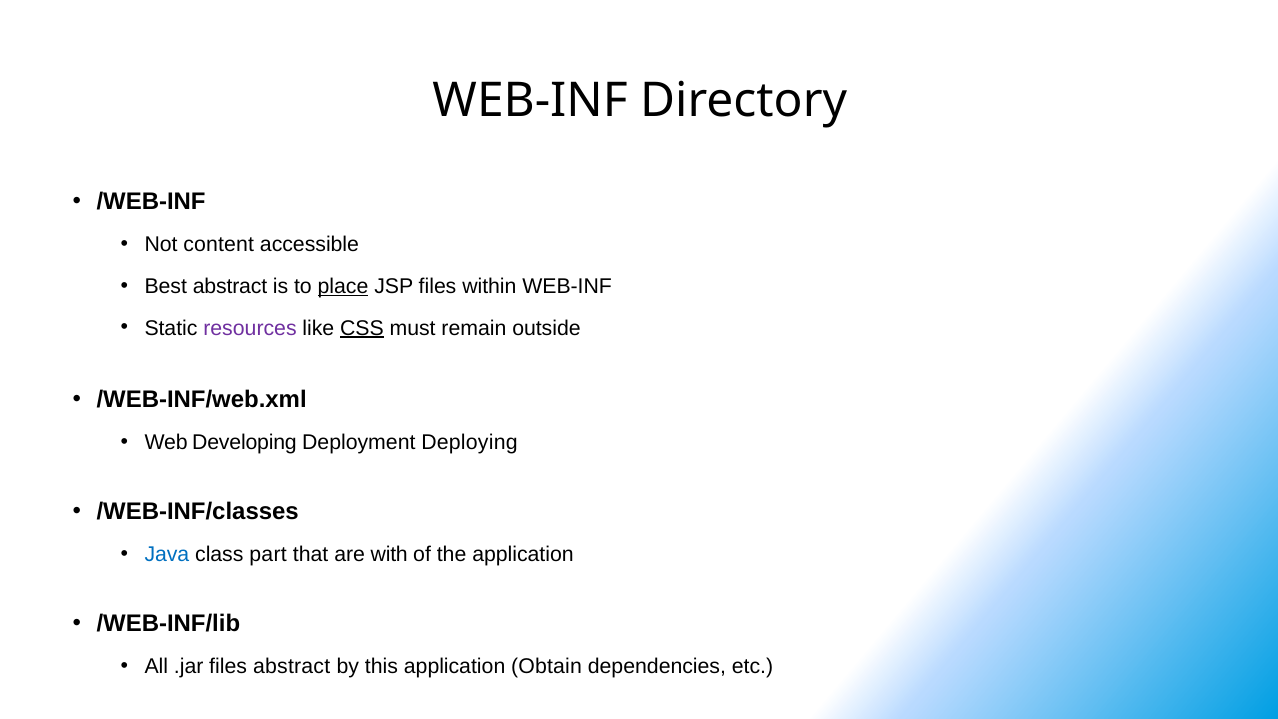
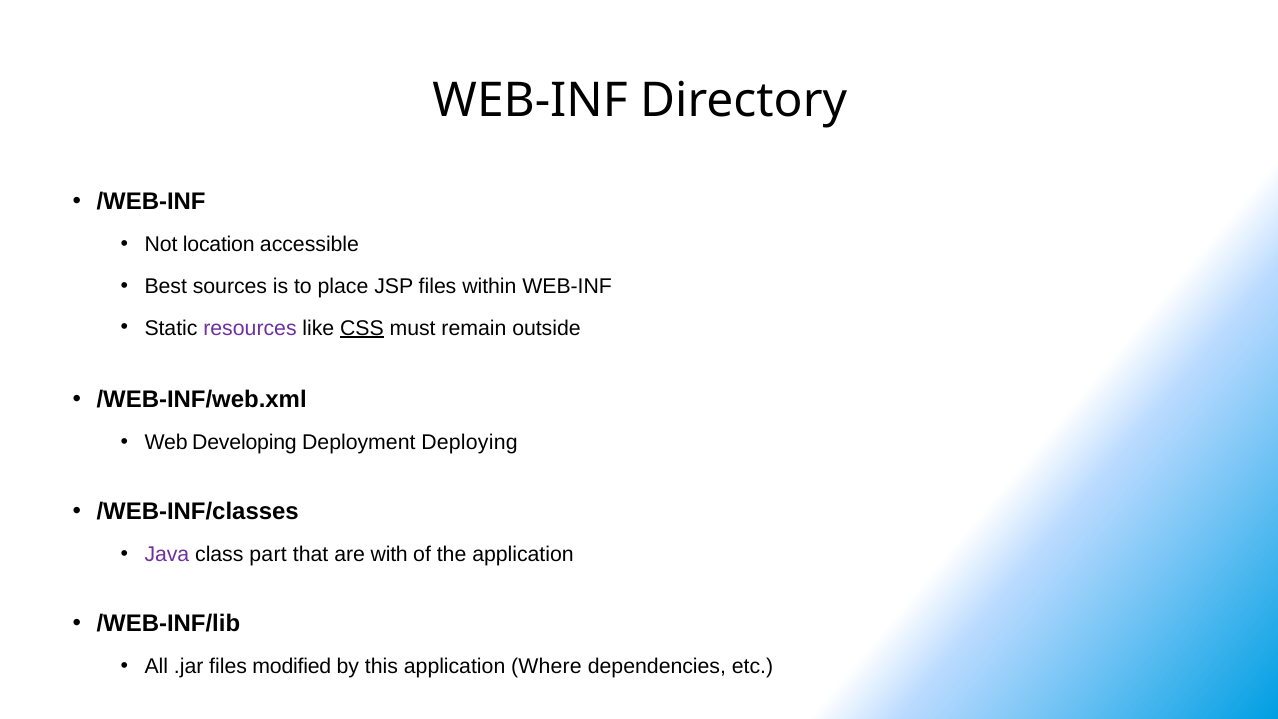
content: content -> location
Best abstract: abstract -> sources
place underline: present -> none
Java colour: blue -> purple
files abstract: abstract -> modified
Obtain: Obtain -> Where
